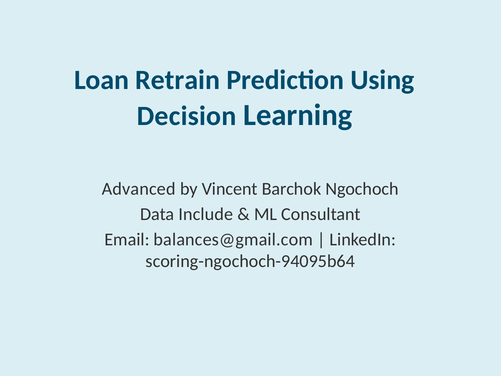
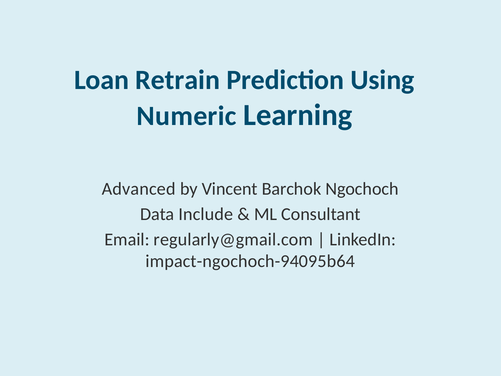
Decision: Decision -> Numeric
balances@gmail.com: balances@gmail.com -> regularly@gmail.com
scoring-ngochoch-94095b64: scoring-ngochoch-94095b64 -> impact-ngochoch-94095b64
